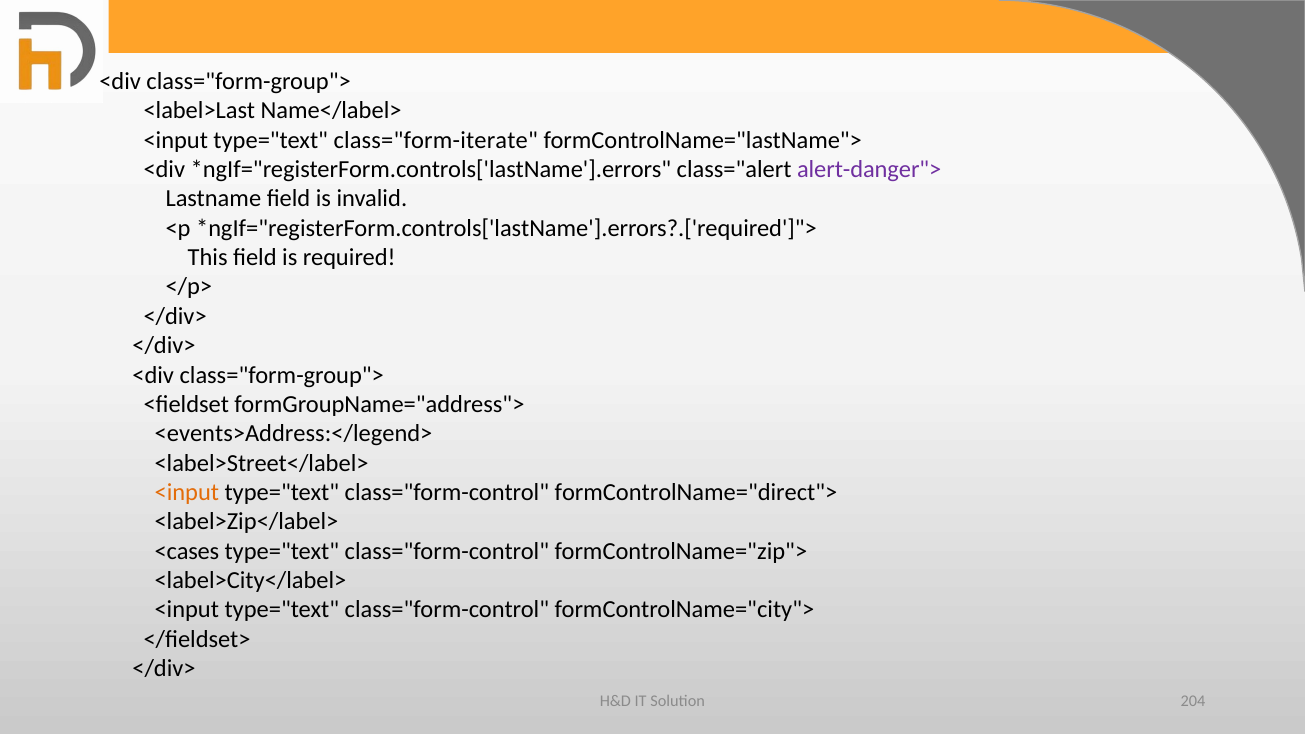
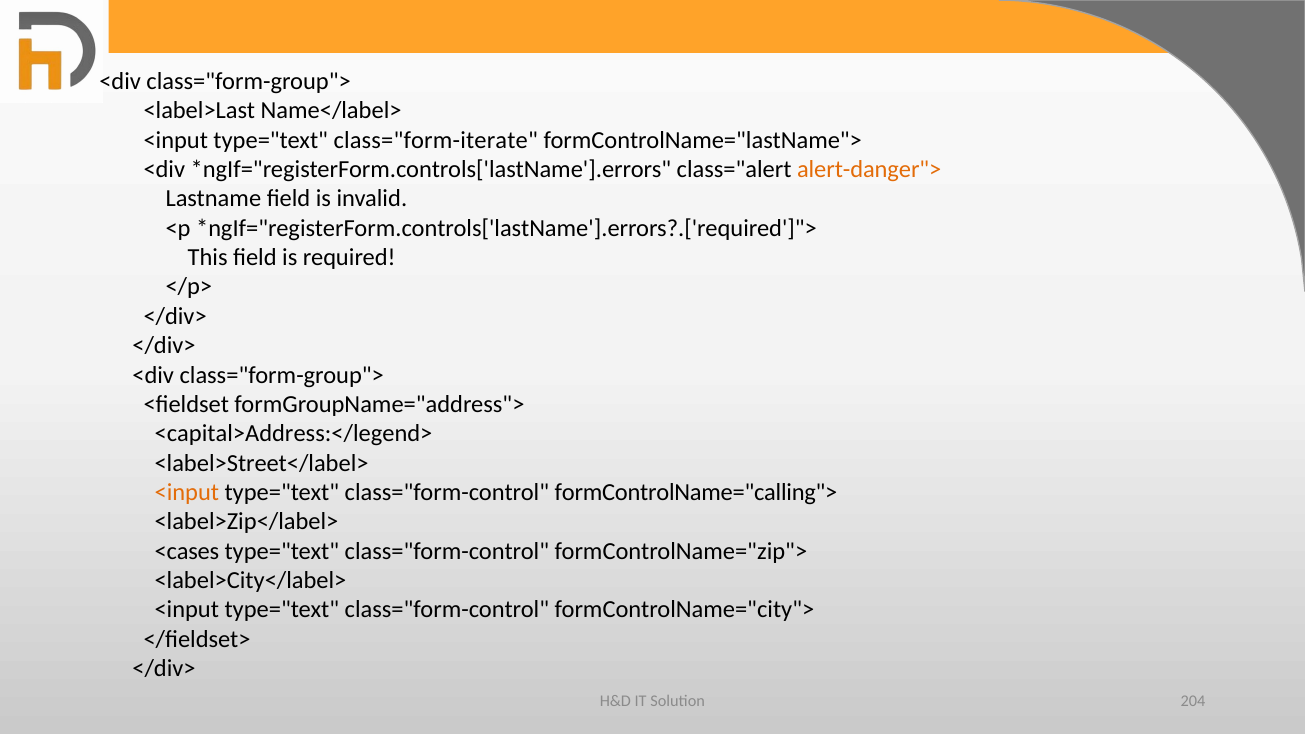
alert-danger"> colour: purple -> orange
<events>Address:</legend>: <events>Address:</legend> -> <capital>Address:</legend>
formControlName="direct">: formControlName="direct"> -> formControlName="calling">
